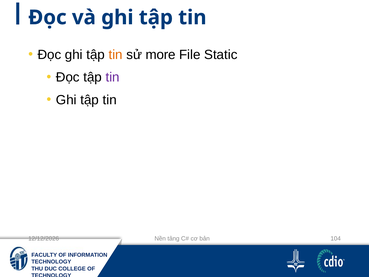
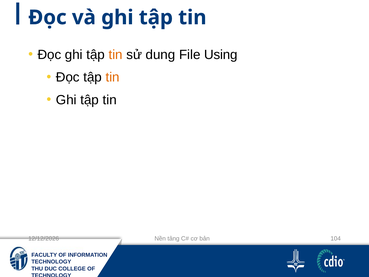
more: more -> dung
Static: Static -> Using
tin at (113, 77) colour: purple -> orange
